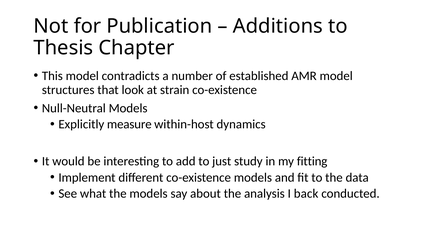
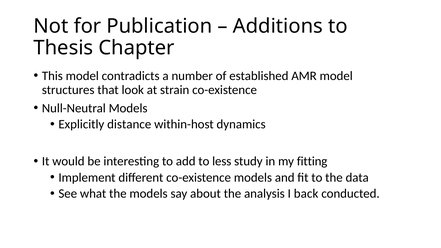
measure: measure -> distance
just: just -> less
